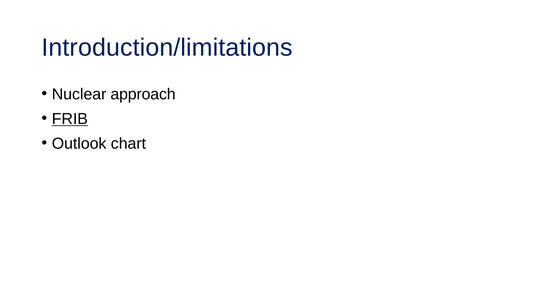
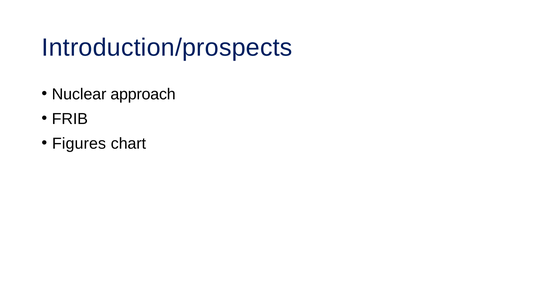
Introduction/limitations: Introduction/limitations -> Introduction/prospects
FRIB underline: present -> none
Outlook: Outlook -> Figures
